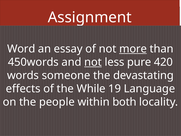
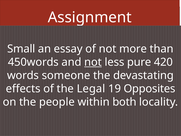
Word: Word -> Small
more underline: present -> none
While: While -> Legal
Language: Language -> Opposites
